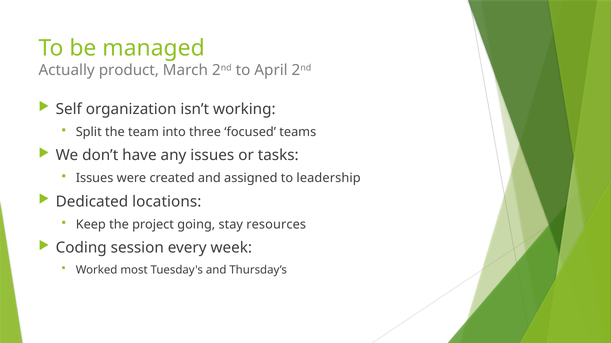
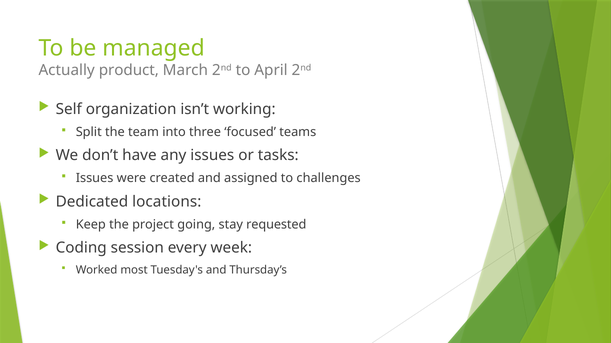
leadership: leadership -> challenges
resources: resources -> requested
